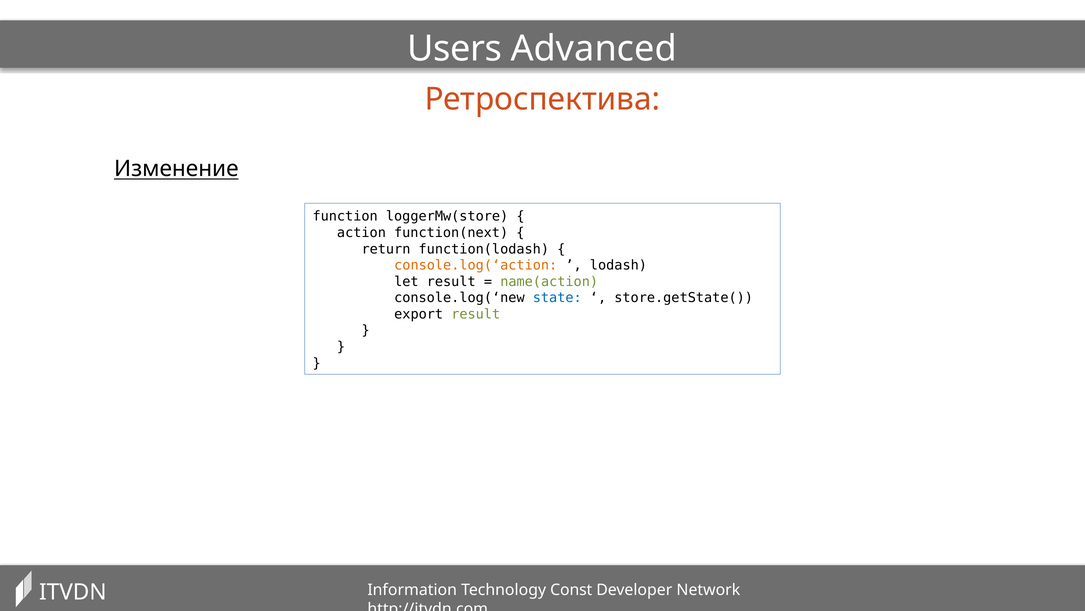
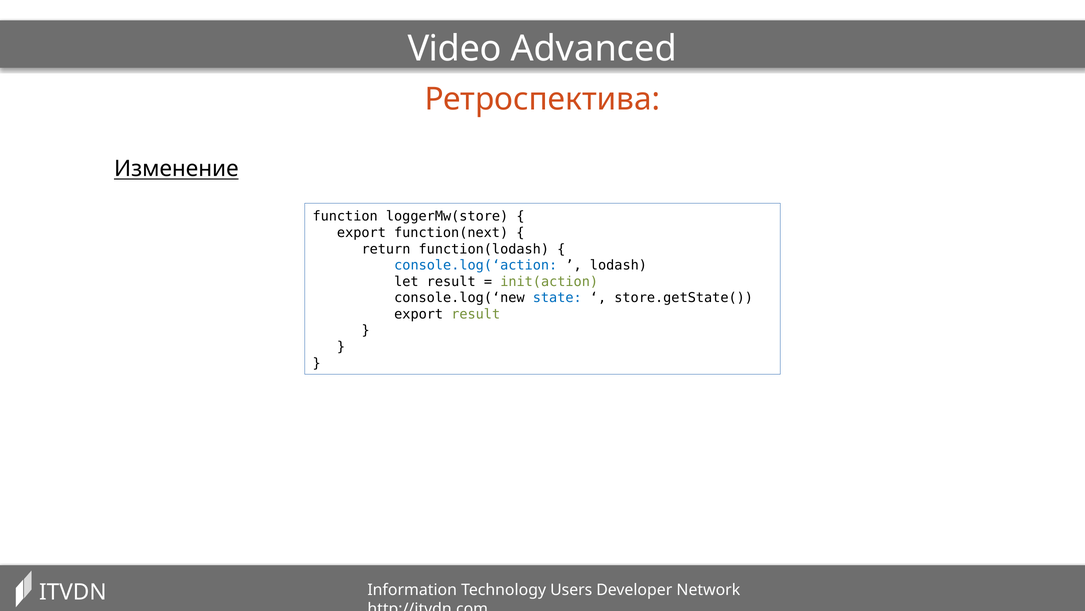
Users: Users -> Video
action at (361, 232): action -> export
console.log(‘action colour: orange -> blue
name(action: name(action -> init(action
Const: Const -> Users
